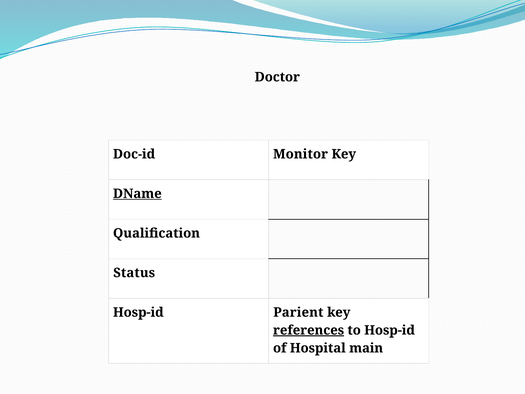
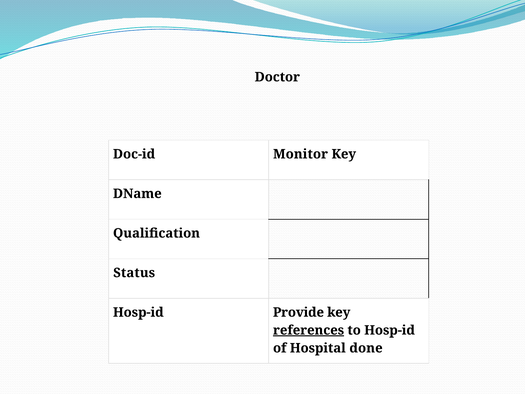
DName underline: present -> none
Parient: Parient -> Provide
main: main -> done
